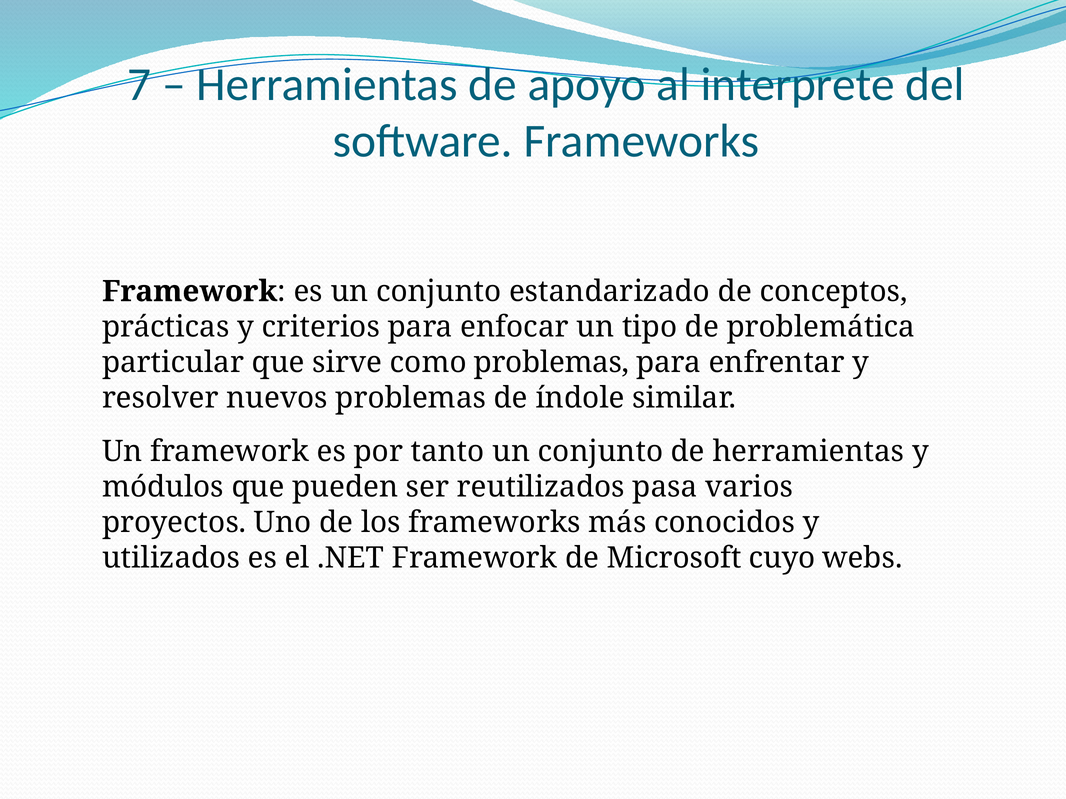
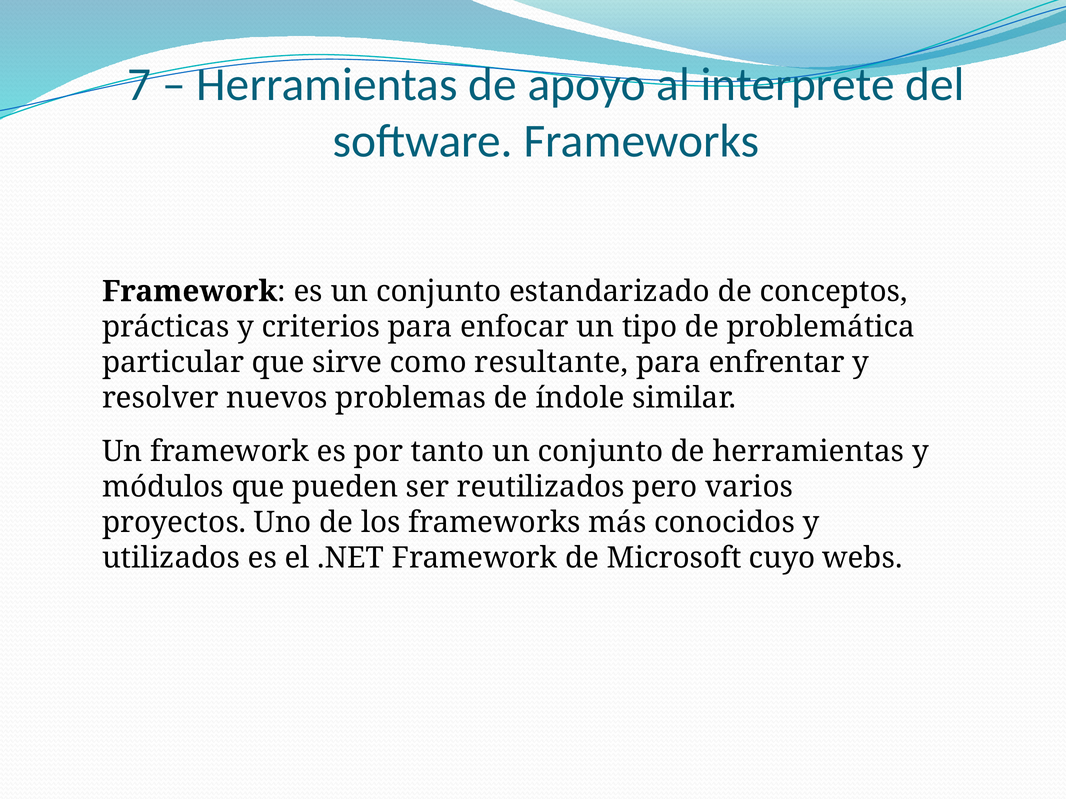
como problemas: problemas -> resultante
pasa: pasa -> pero
